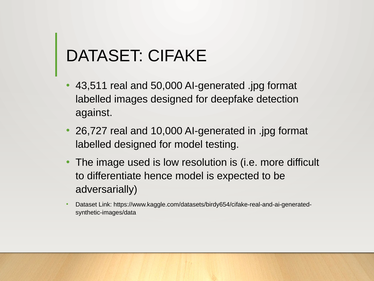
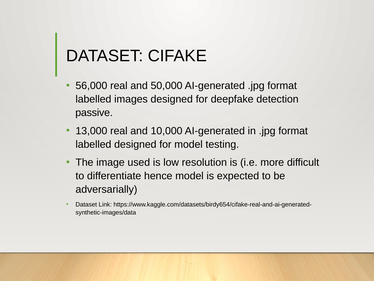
43,511: 43,511 -> 56,000
against: against -> passive
26,727: 26,727 -> 13,000
